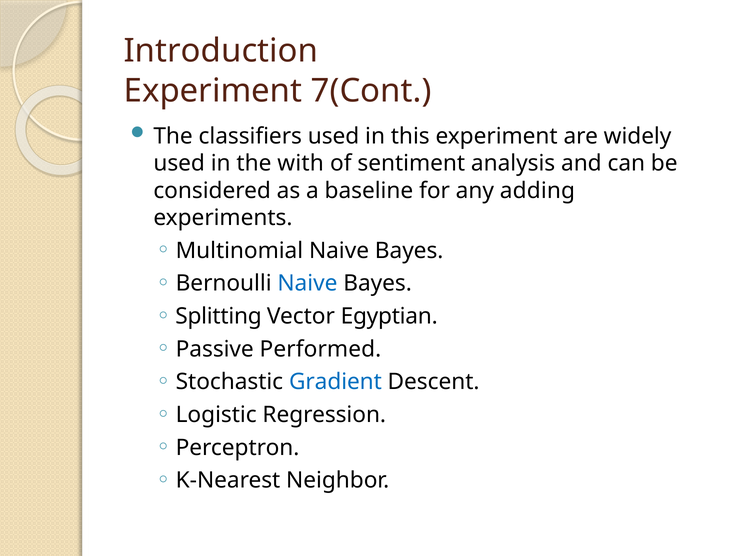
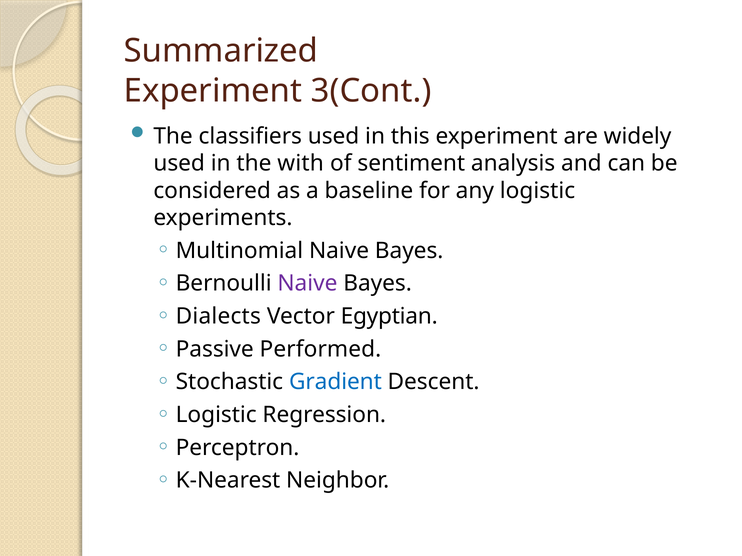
Introduction: Introduction -> Summarized
7(Cont: 7(Cont -> 3(Cont
any adding: adding -> logistic
Naive at (307, 284) colour: blue -> purple
Splitting: Splitting -> Dialects
